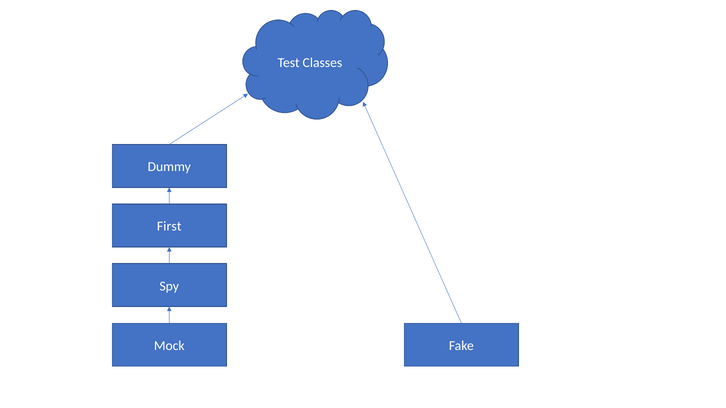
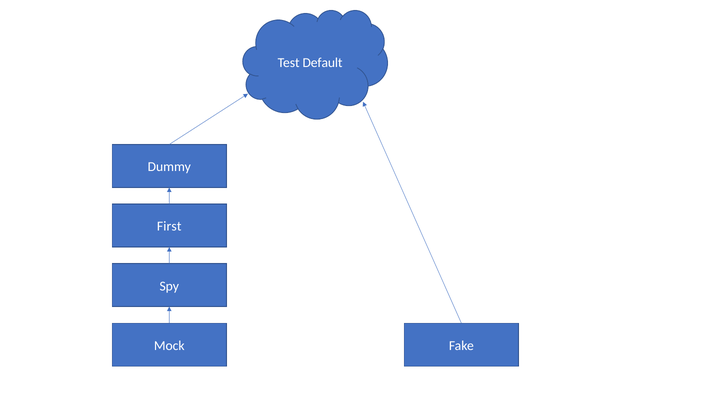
Classes: Classes -> Default
